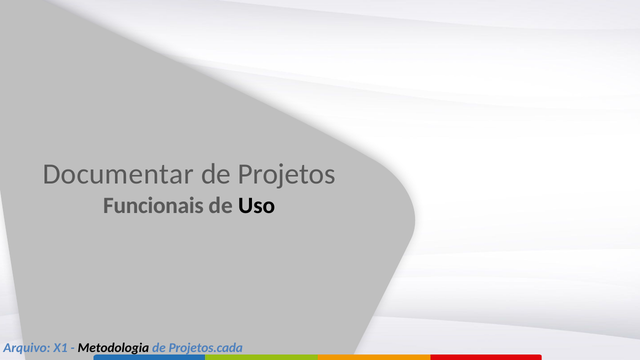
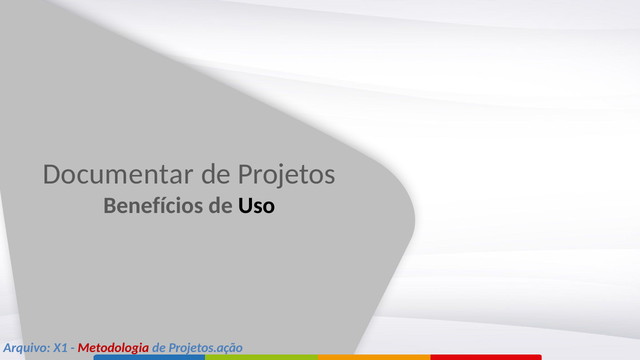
Funcionais: Funcionais -> Benefícios
Metodologia colour: black -> red
Projetos.cada: Projetos.cada -> Projetos.ação
